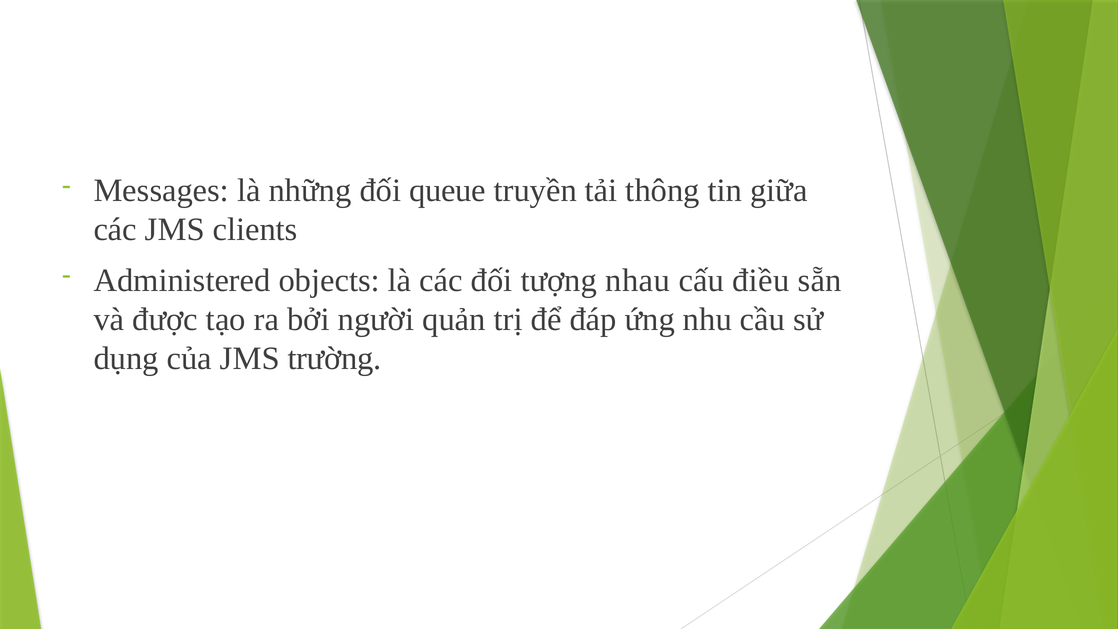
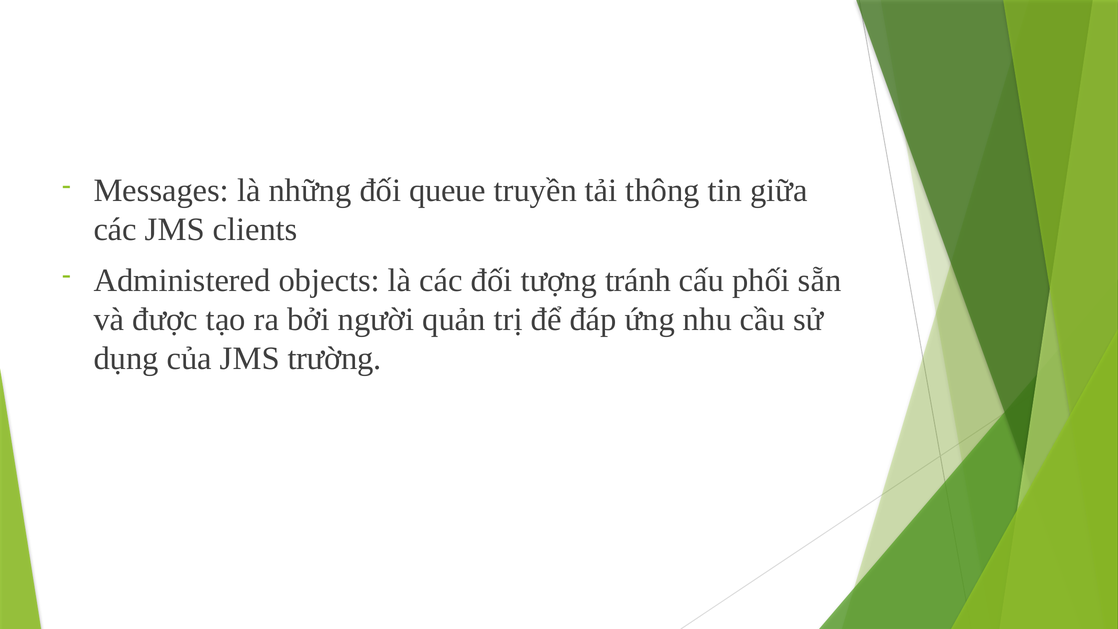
nhau: nhau -> tránh
điều: điều -> phối
